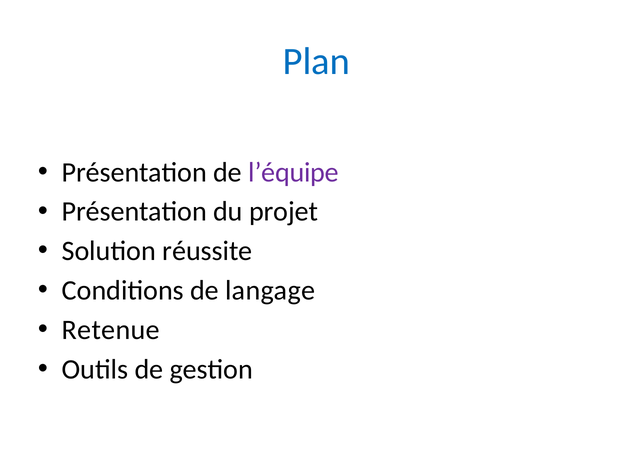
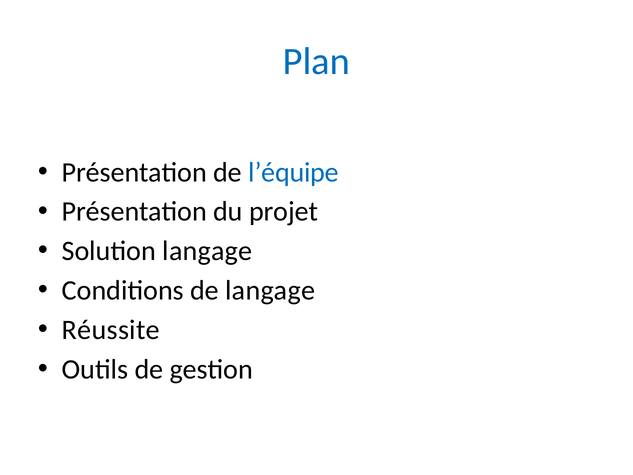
l’équipe colour: purple -> blue
Solution réussite: réussite -> langage
Retenue: Retenue -> Réussite
